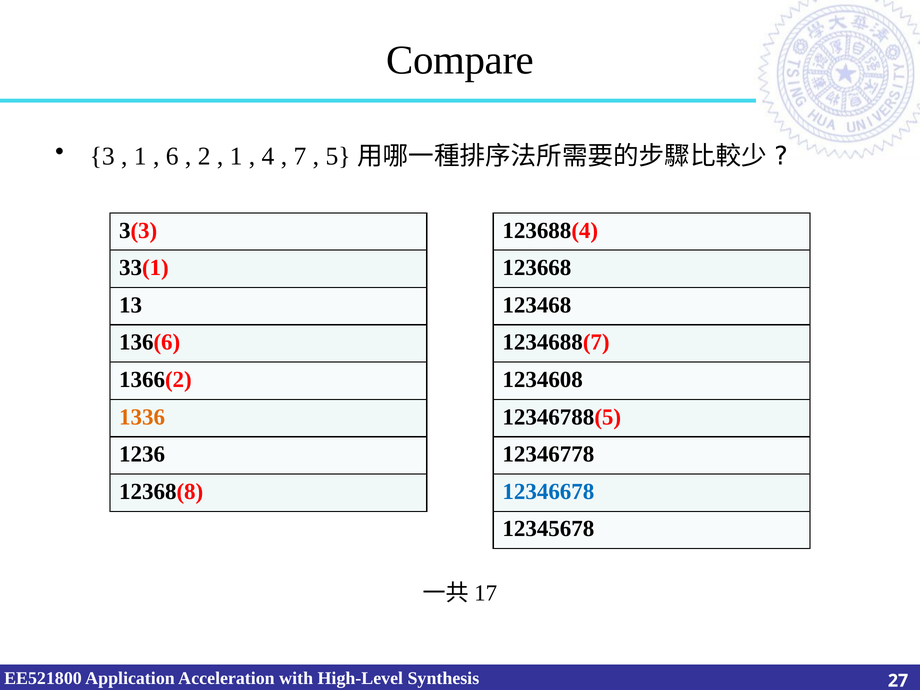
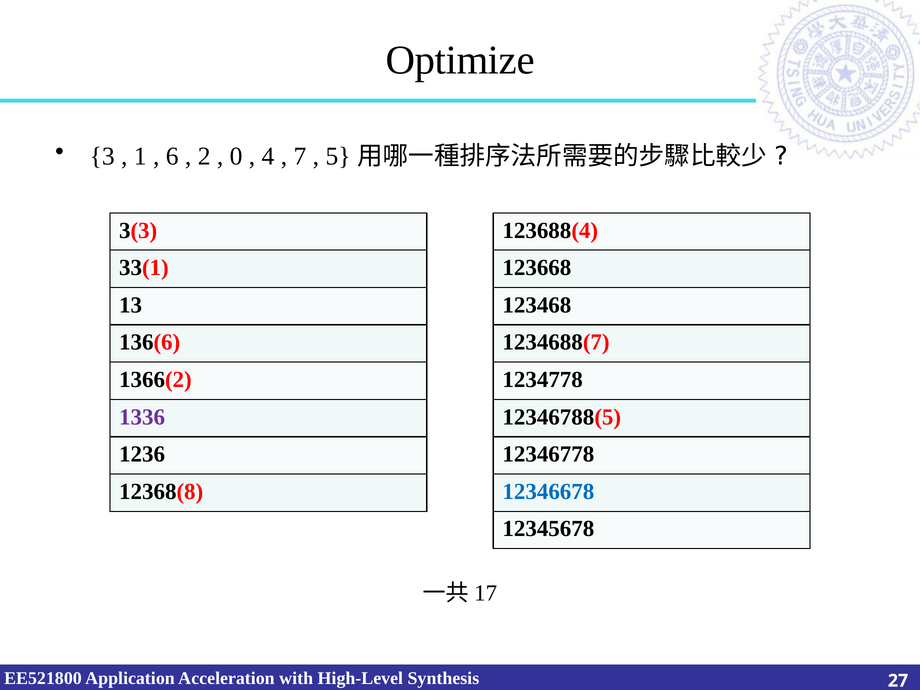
Compare: Compare -> Optimize
1 at (236, 156): 1 -> 0
1234608: 1234608 -> 1234778
1336 colour: orange -> purple
